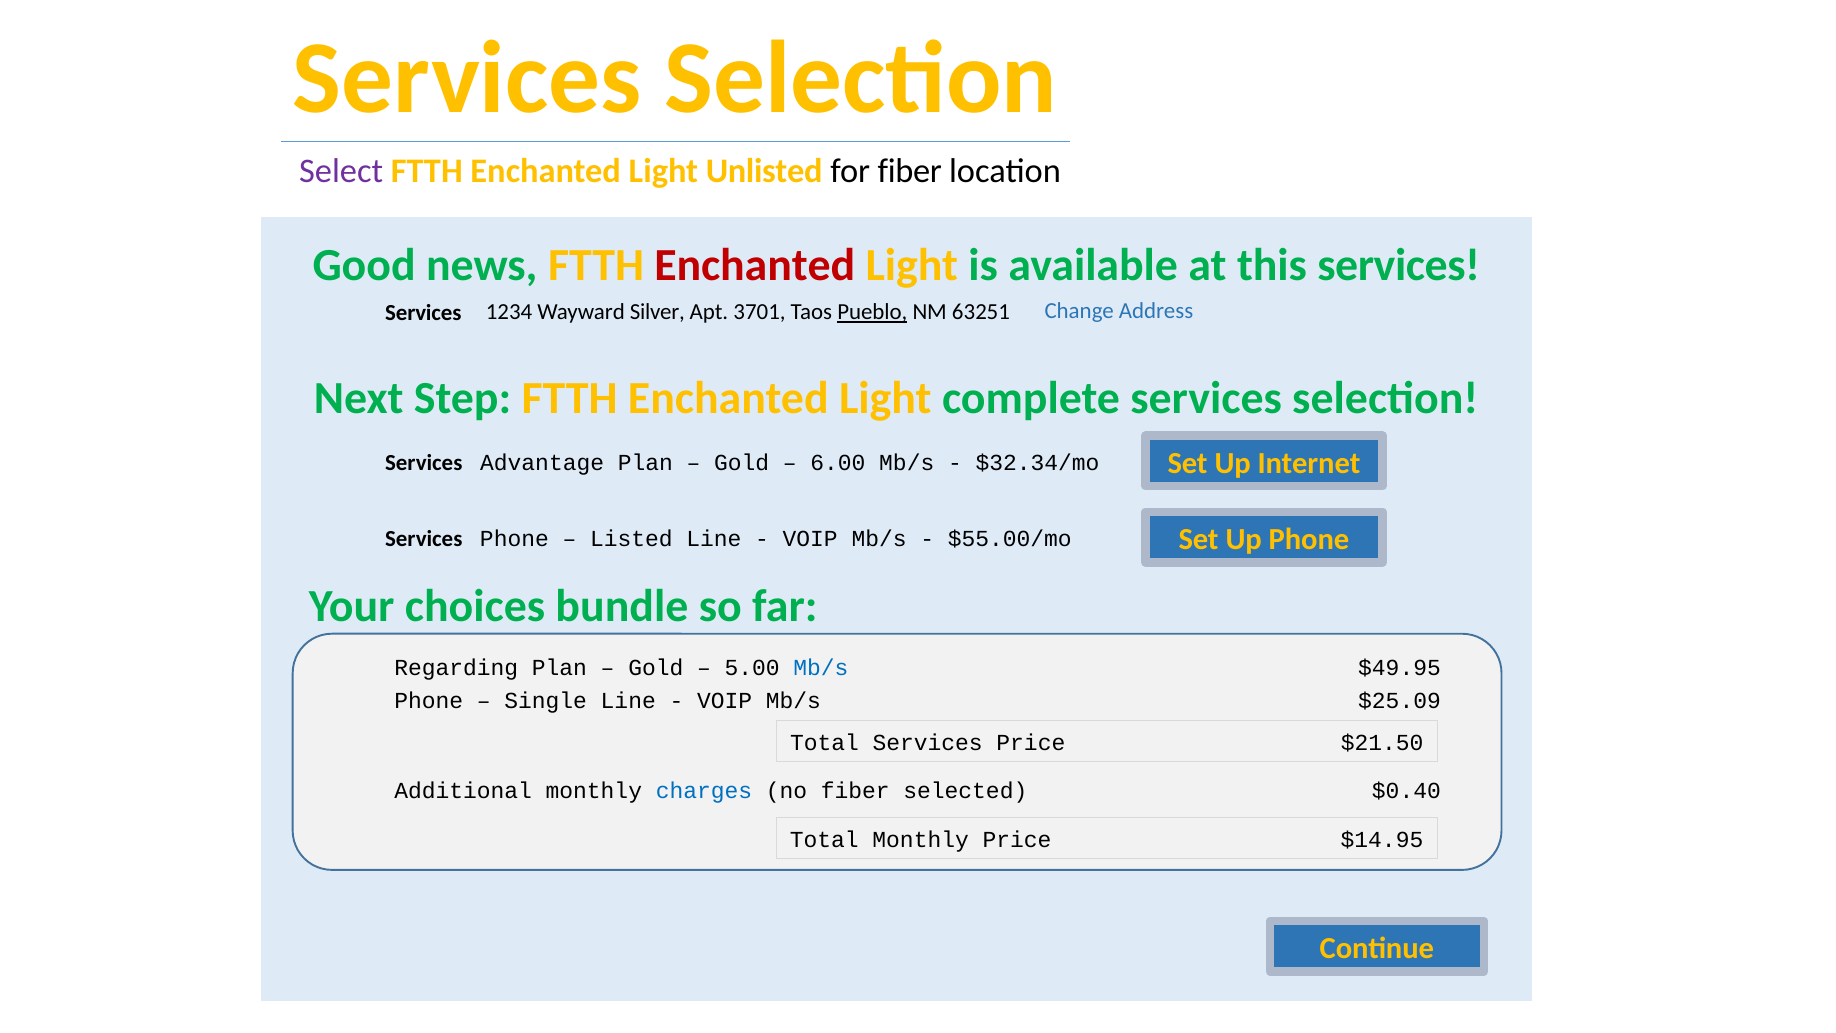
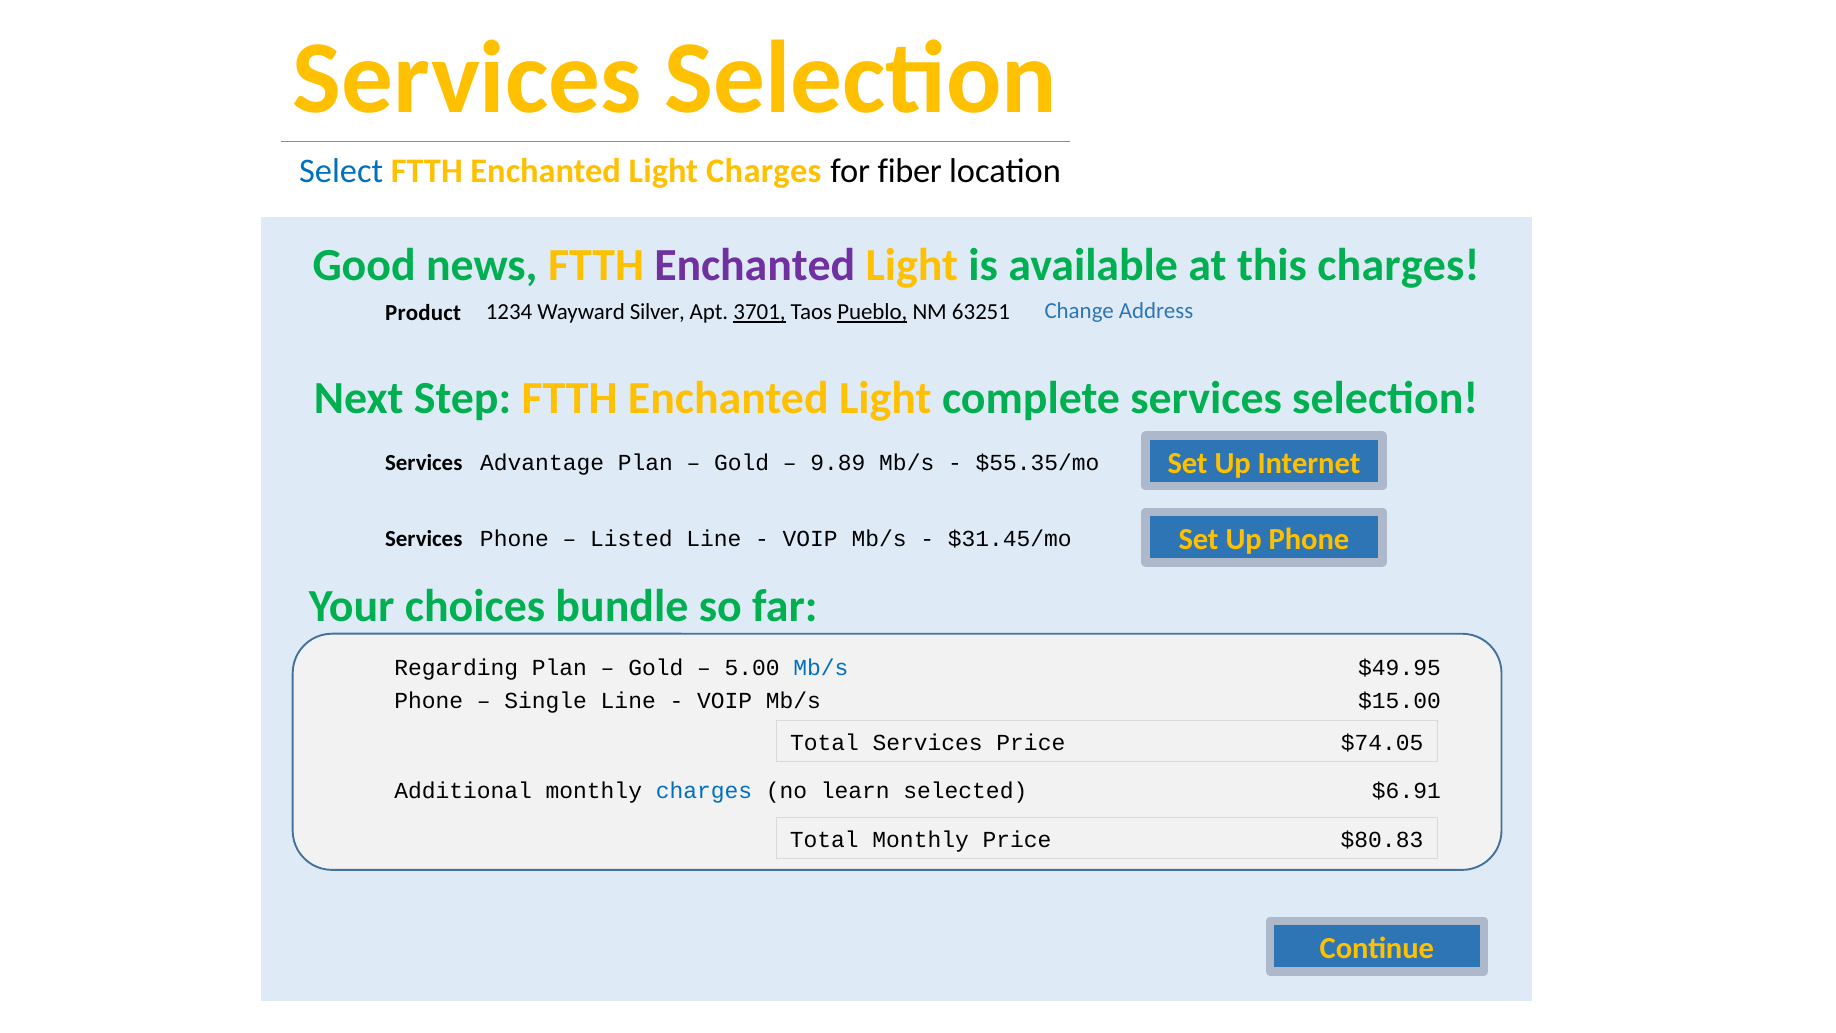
Select colour: purple -> blue
Light Unlisted: Unlisted -> Charges
Enchanted at (755, 266) colour: red -> purple
this services: services -> charges
3701 underline: none -> present
Services at (423, 313): Services -> Product
6.00: 6.00 -> 9.89
$32.34/mo: $32.34/mo -> $55.35/mo
$55.00/mo: $55.00/mo -> $31.45/mo
$25.09: $25.09 -> $15.00
$21.50: $21.50 -> $74.05
no fiber: fiber -> learn
$0.40: $0.40 -> $6.91
$14.95: $14.95 -> $80.83
